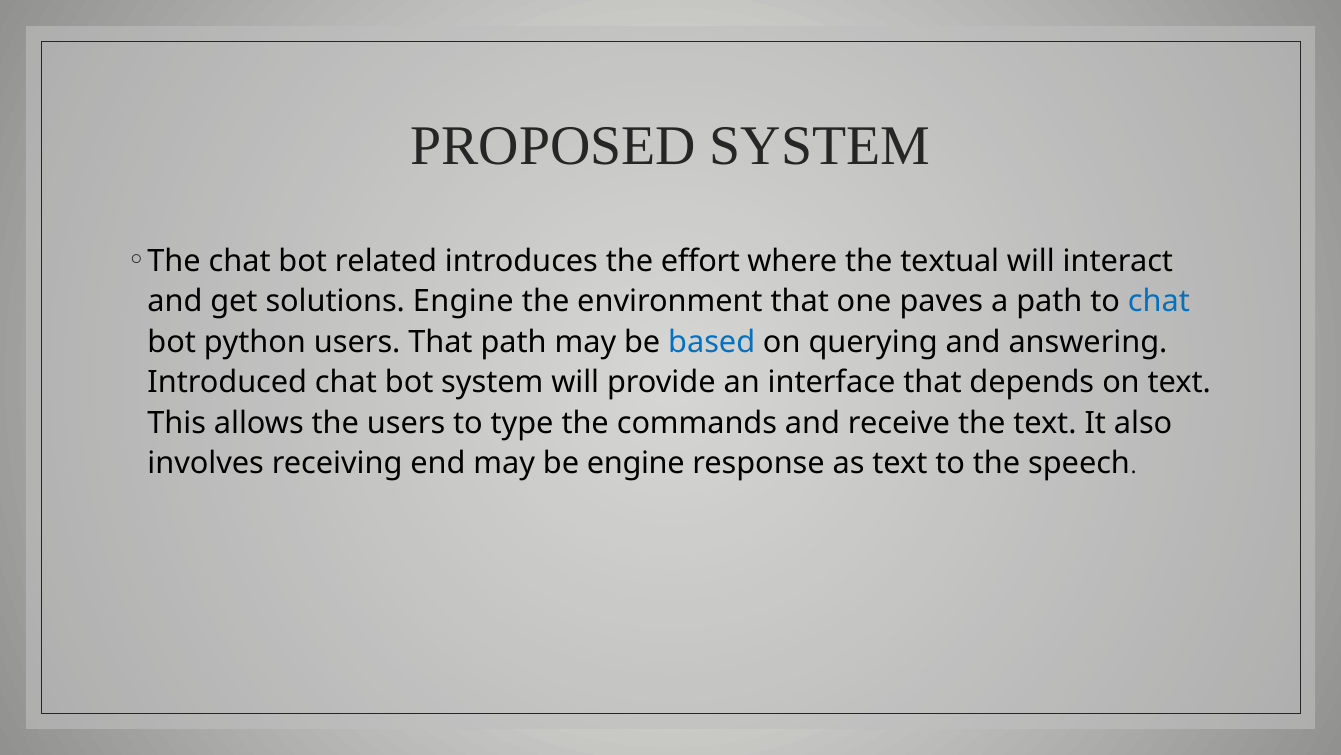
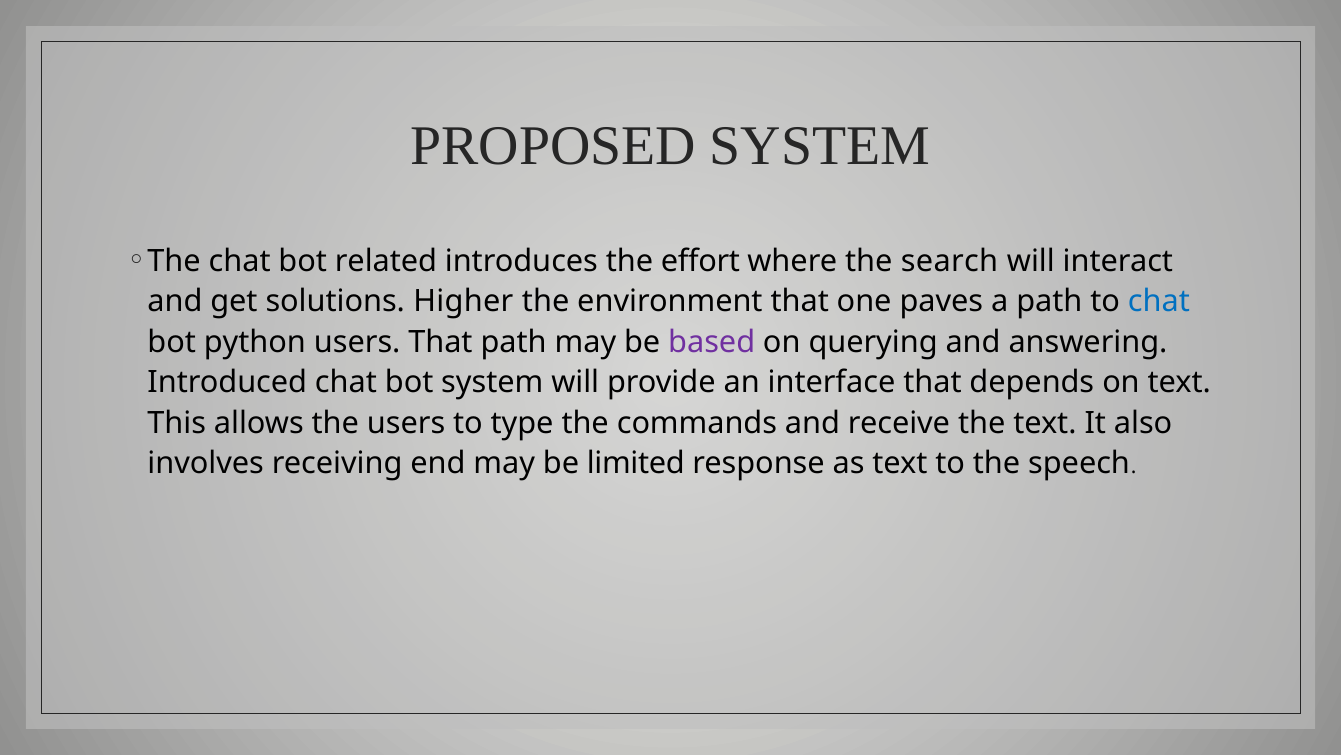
textual: textual -> search
solutions Engine: Engine -> Higher
based colour: blue -> purple
be engine: engine -> limited
